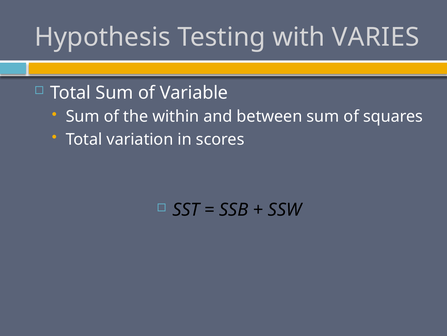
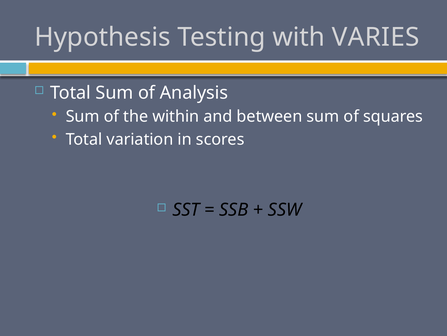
Variable: Variable -> Analysis
